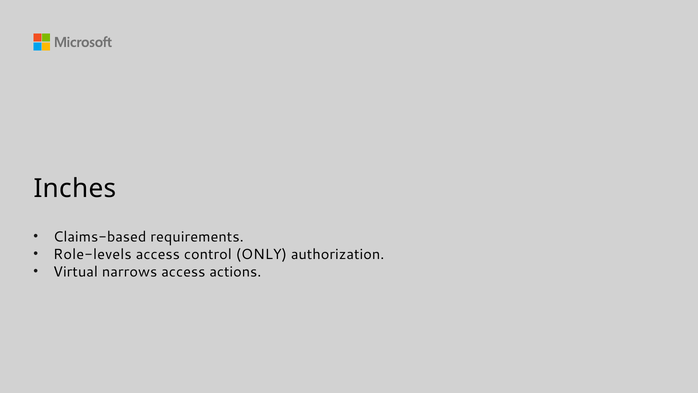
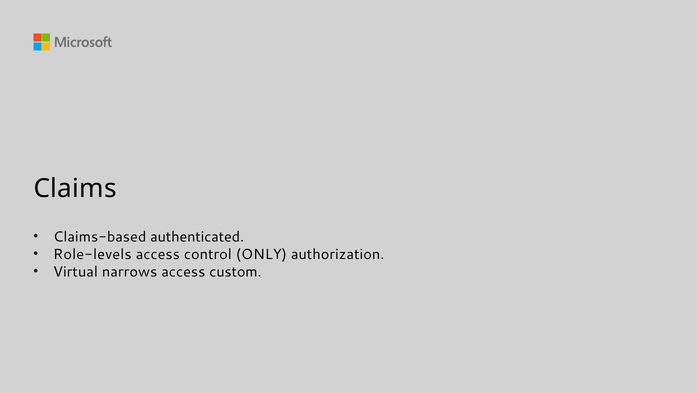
Inches: Inches -> Claims
requirements: requirements -> authenticated
actions: actions -> custom
